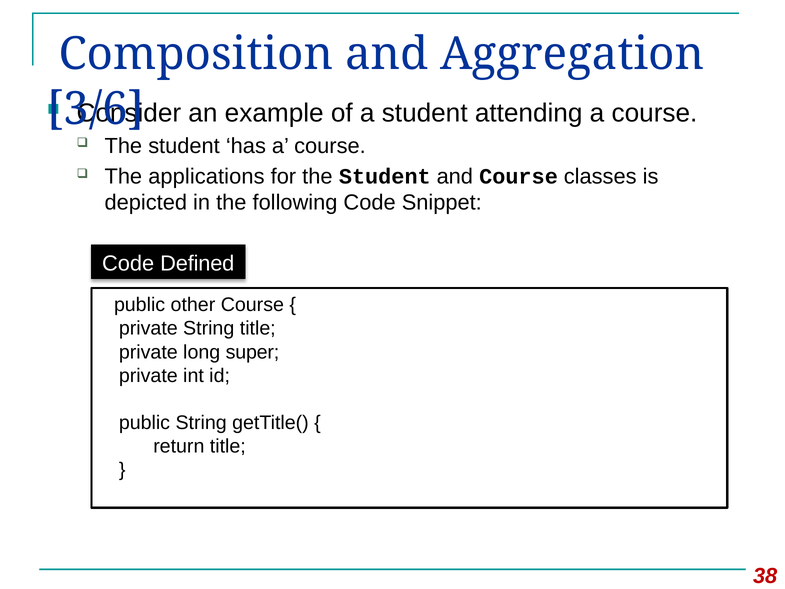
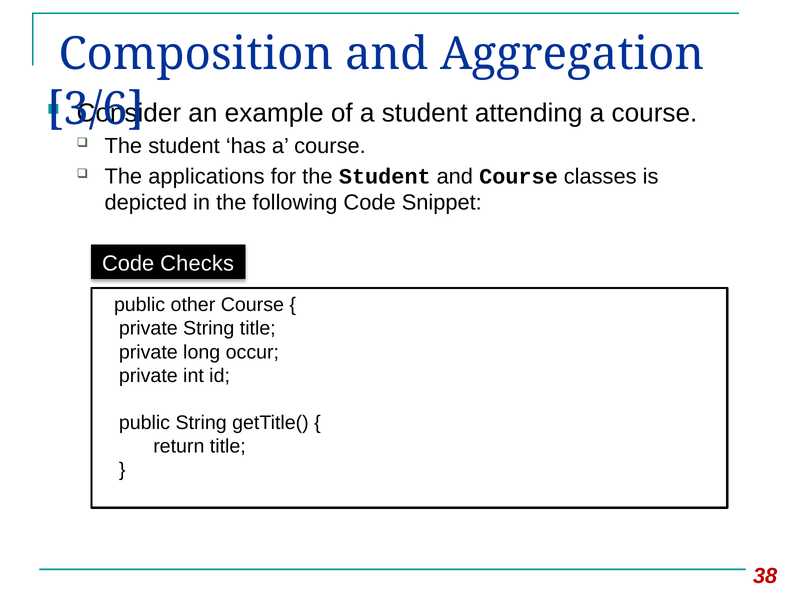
Defined: Defined -> Checks
super: super -> occur
